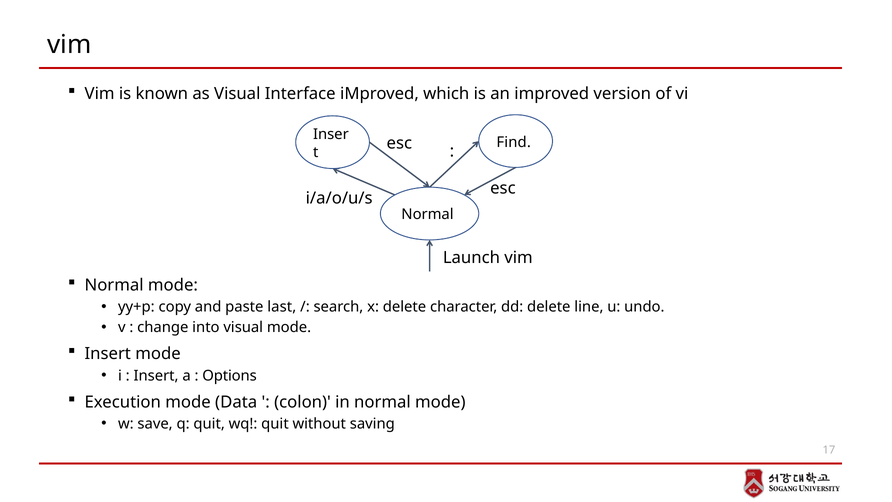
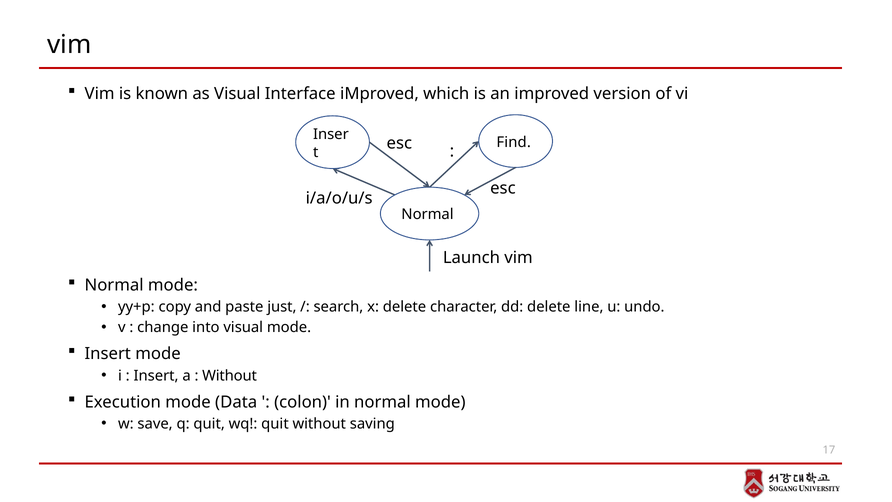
last: last -> just
Options at (230, 375): Options -> Without
